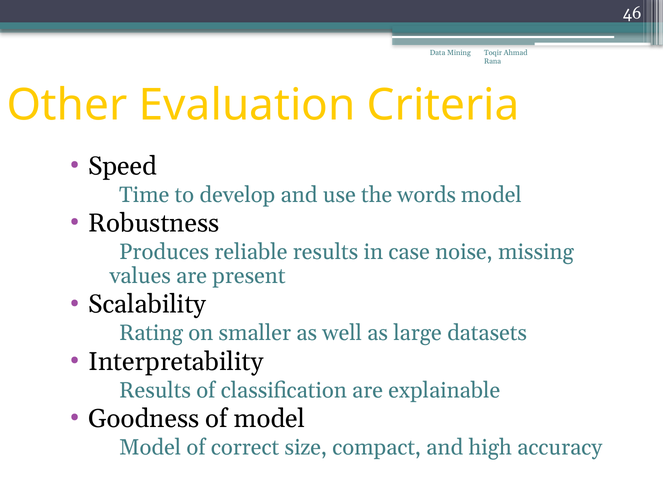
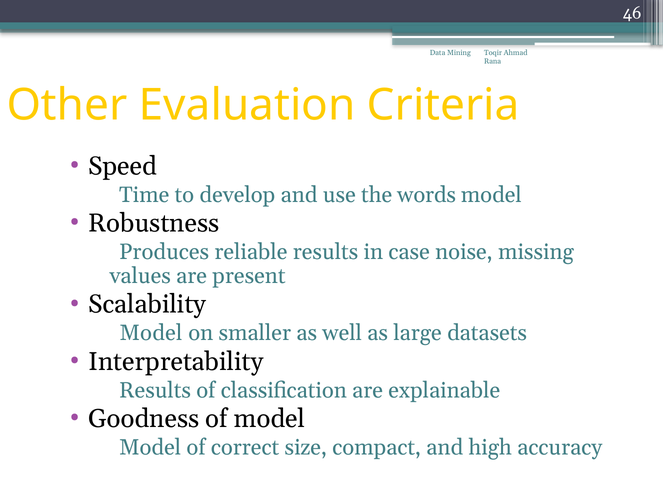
Rating at (151, 333): Rating -> Model
